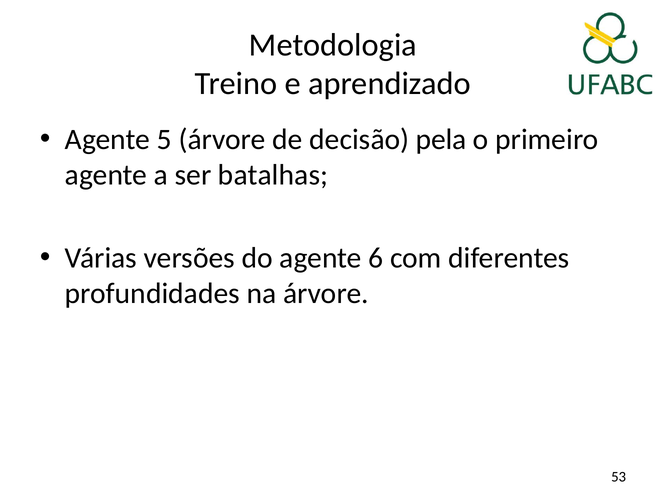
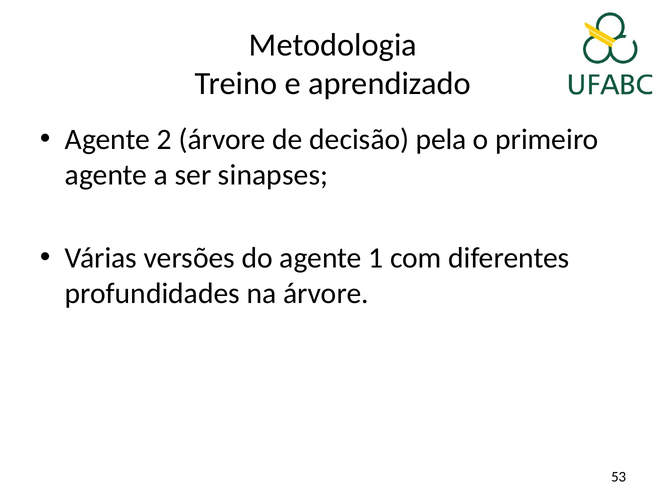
5: 5 -> 2
batalhas: batalhas -> sinapses
6: 6 -> 1
